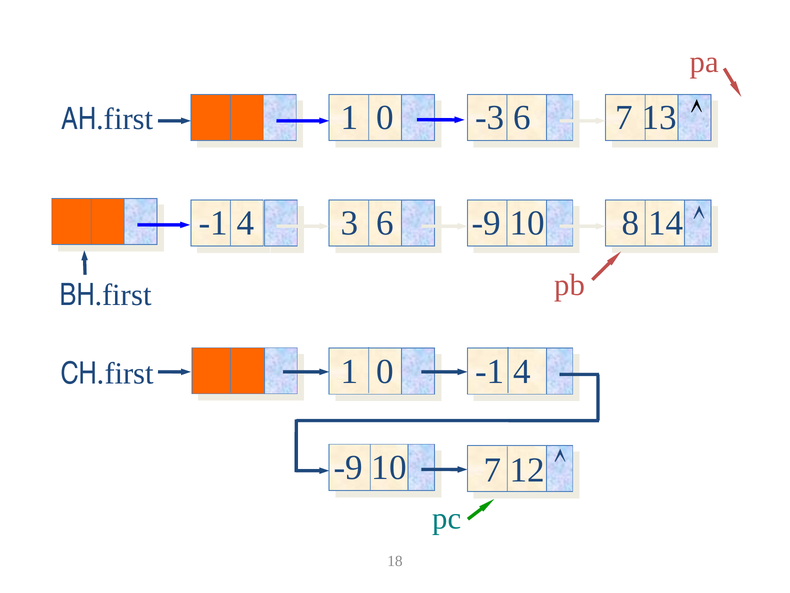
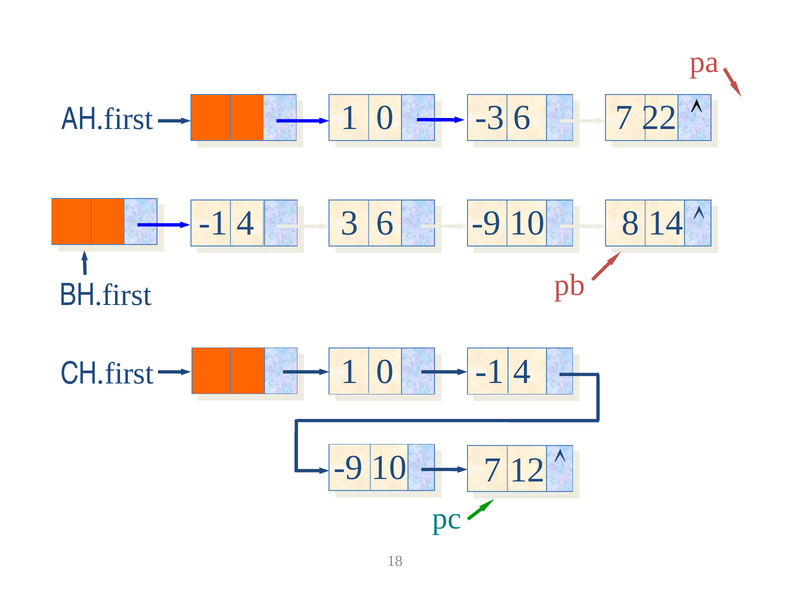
13: 13 -> 22
